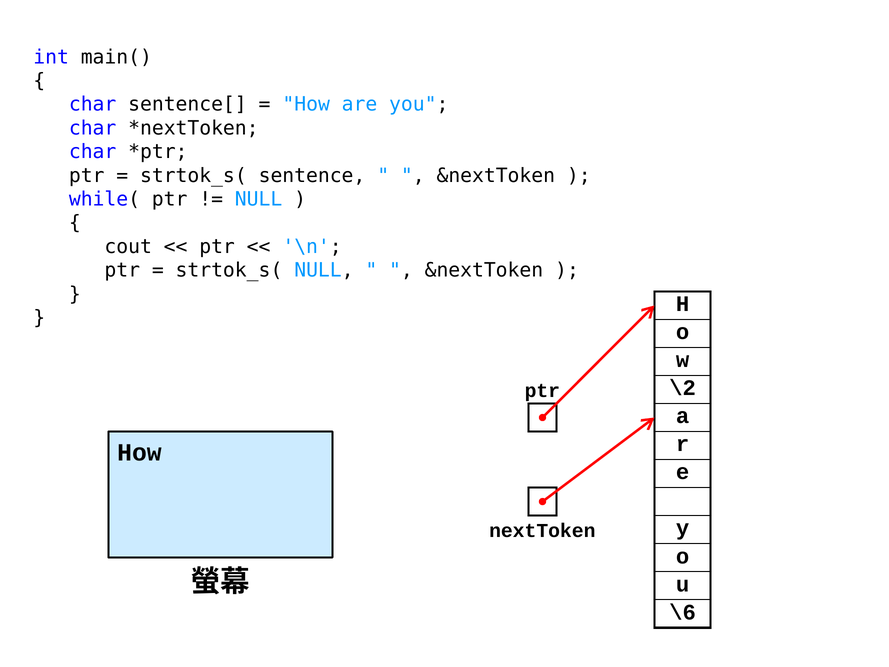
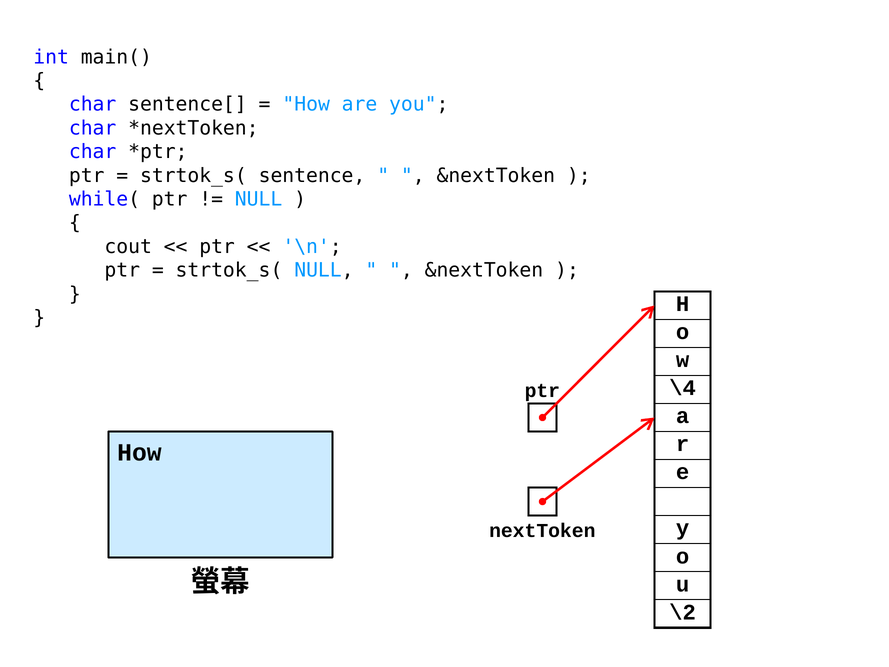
\2: \2 -> \4
\6: \6 -> \2
